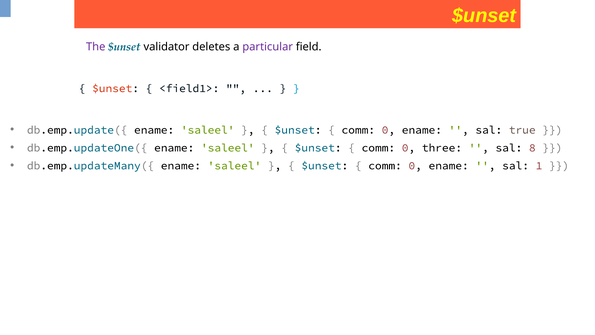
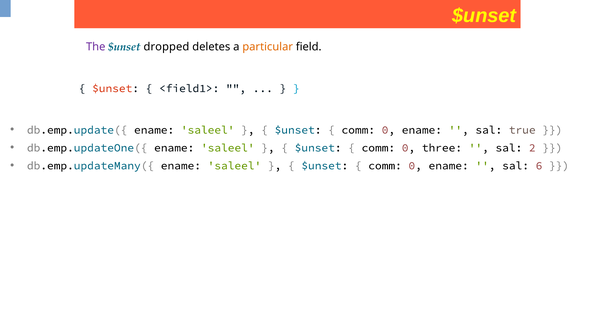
validator: validator -> dropped
particular colour: purple -> orange
8: 8 -> 2
1: 1 -> 6
